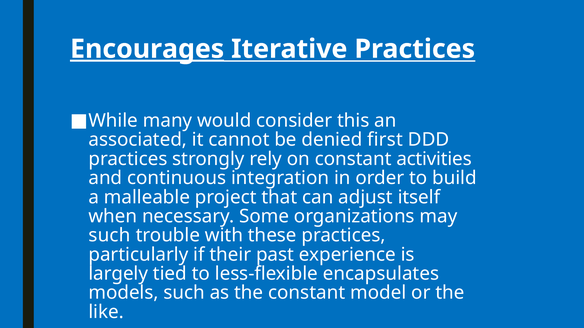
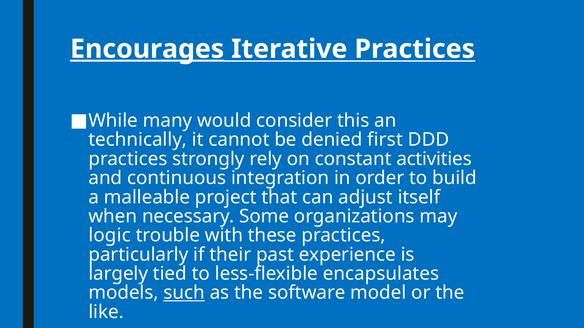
associated: associated -> technically
such at (110, 236): such -> logic
such at (184, 293) underline: none -> present
the constant: constant -> software
